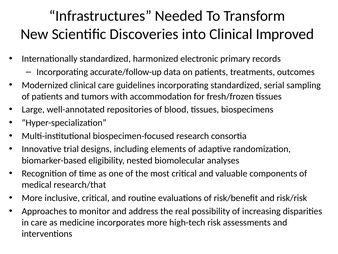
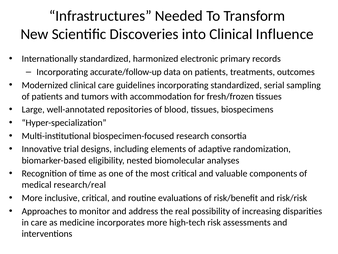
Improved: Improved -> Influence
research/that: research/that -> research/real
